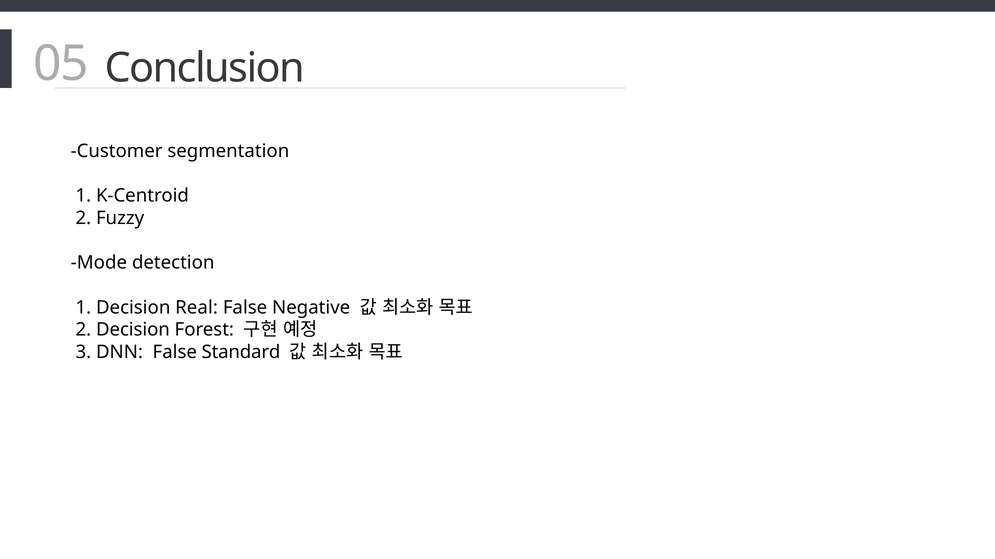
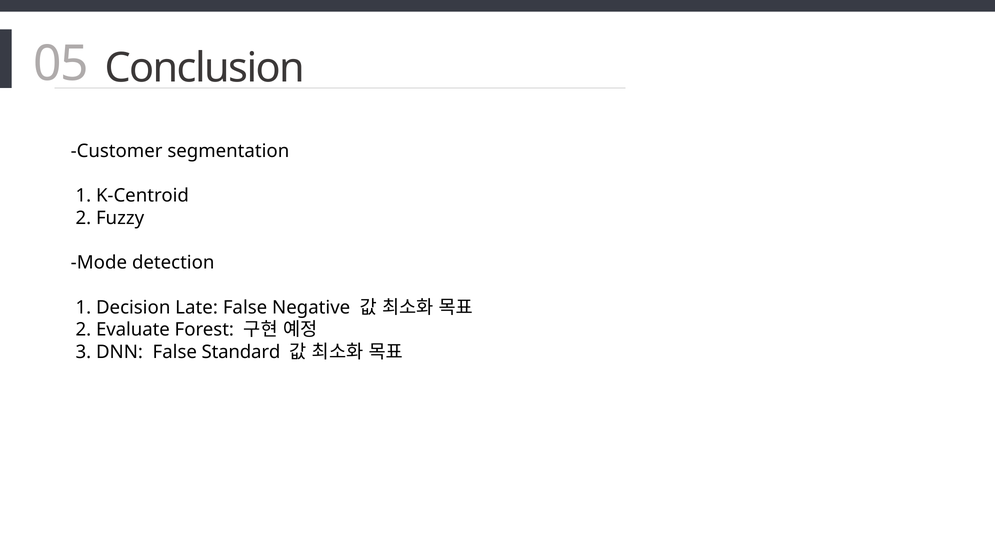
Real: Real -> Late
2 Decision: Decision -> Evaluate
